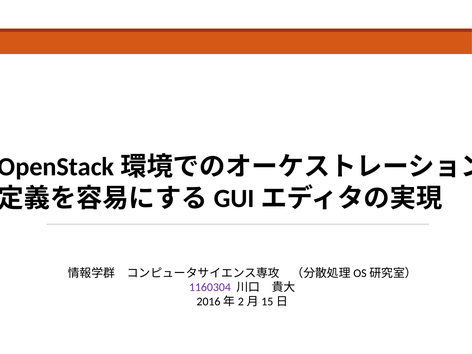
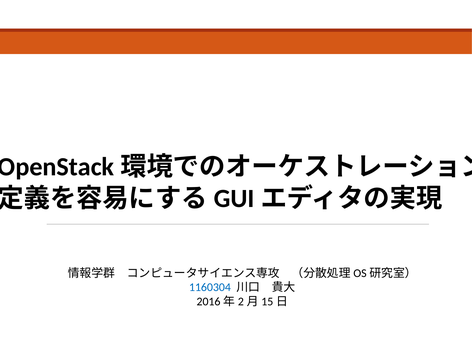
1160304 colour: purple -> blue
